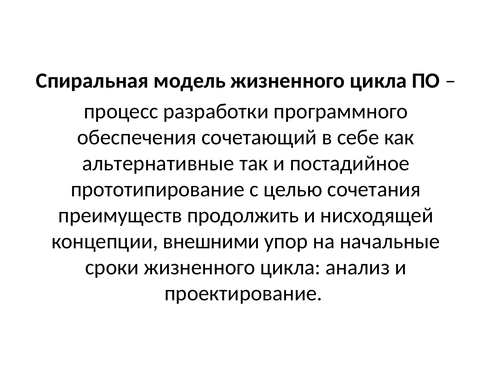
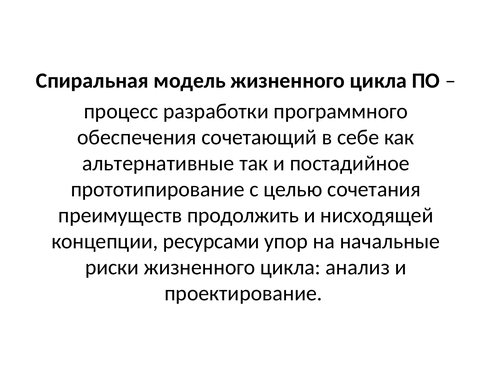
внешними: внешними -> ресурсами
сроки: сроки -> риски
